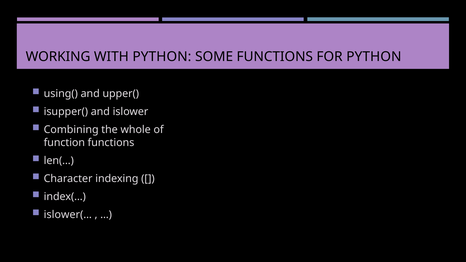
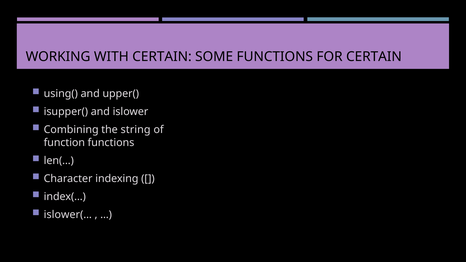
WITH PYTHON: PYTHON -> CERTAIN
FOR PYTHON: PYTHON -> CERTAIN
whole: whole -> string
